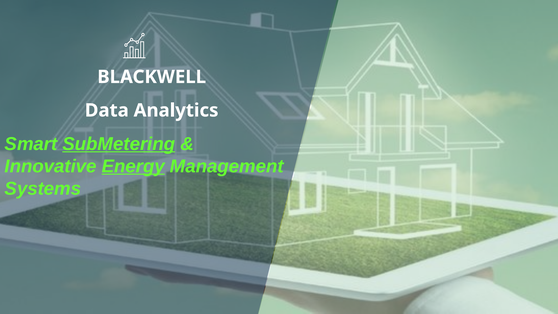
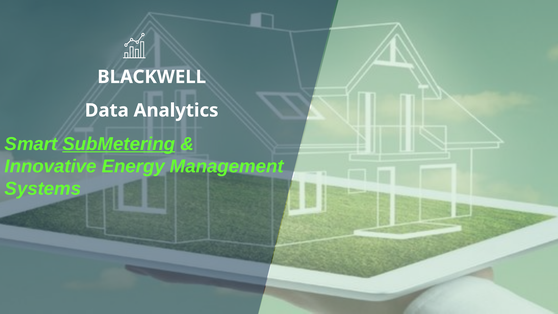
Energy underline: present -> none
